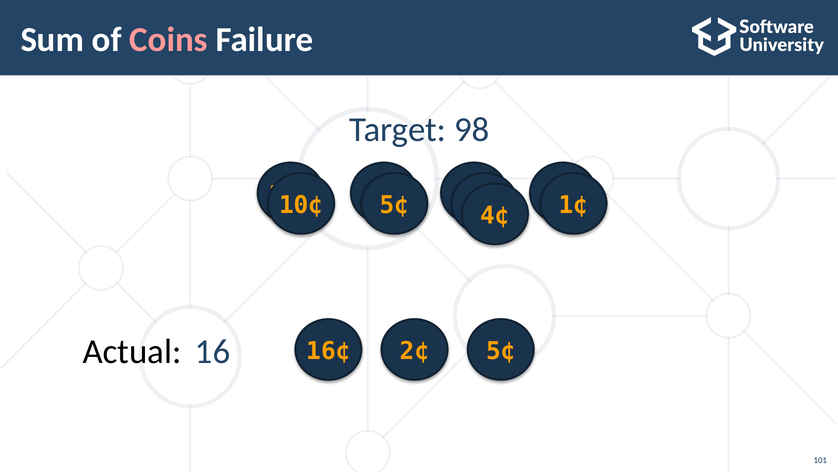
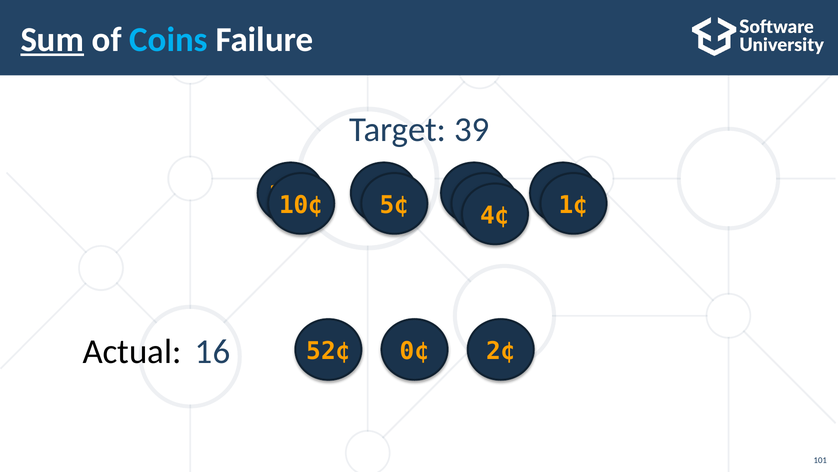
Sum underline: none -> present
Coins colour: pink -> light blue
98: 98 -> 39
16¢: 16¢ -> 52¢
2¢: 2¢ -> 0¢
5¢ at (501, 351): 5¢ -> 2¢
